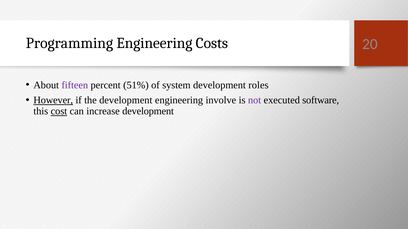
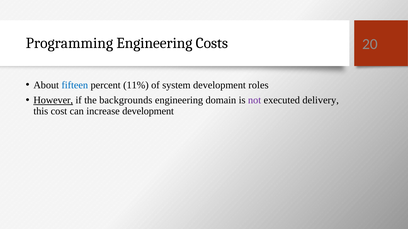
fifteen colour: purple -> blue
51%: 51% -> 11%
the development: development -> backgrounds
involve: involve -> domain
software: software -> delivery
cost underline: present -> none
